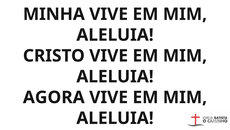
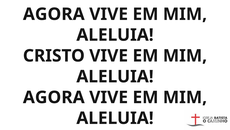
MINHA at (54, 14): MINHA -> AGORA
